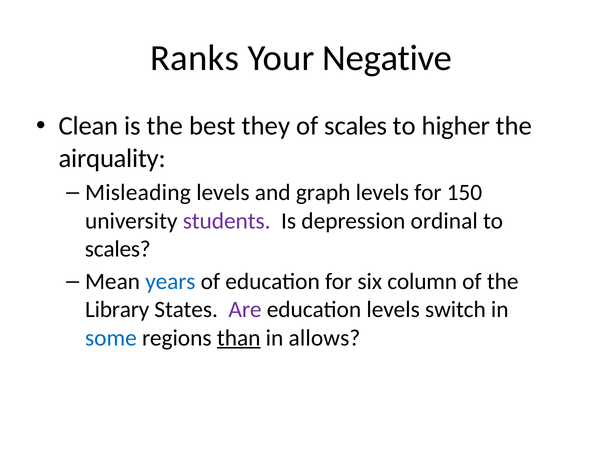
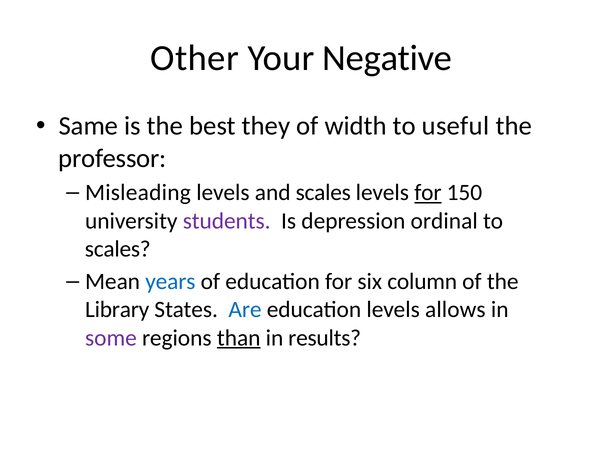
Ranks: Ranks -> Other
Clean: Clean -> Same
of scales: scales -> width
higher: higher -> useful
airquality: airquality -> professor
and graph: graph -> scales
for at (428, 193) underline: none -> present
Are colour: purple -> blue
switch: switch -> allows
some colour: blue -> purple
allows: allows -> results
